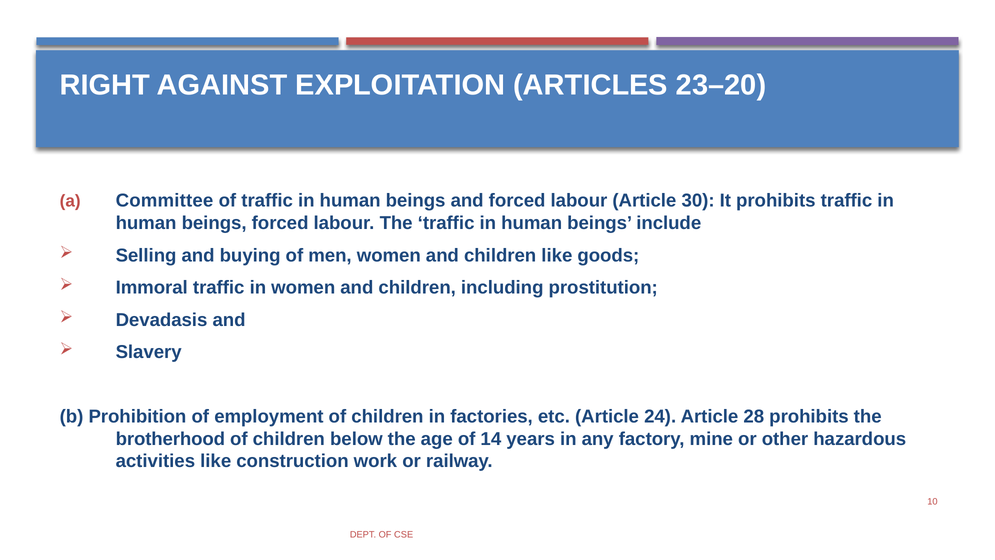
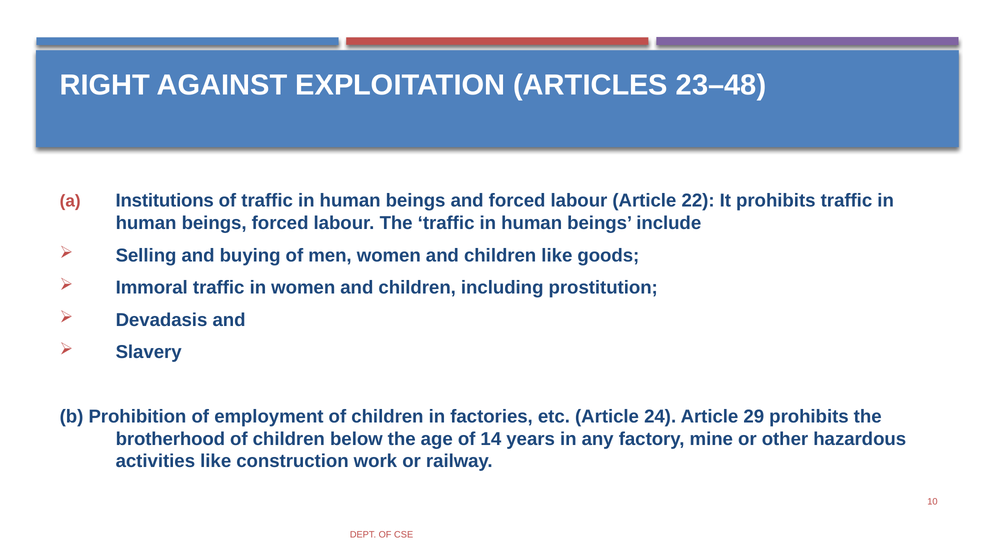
23–20: 23–20 -> 23–48
Committee: Committee -> Institutions
30: 30 -> 22
28: 28 -> 29
